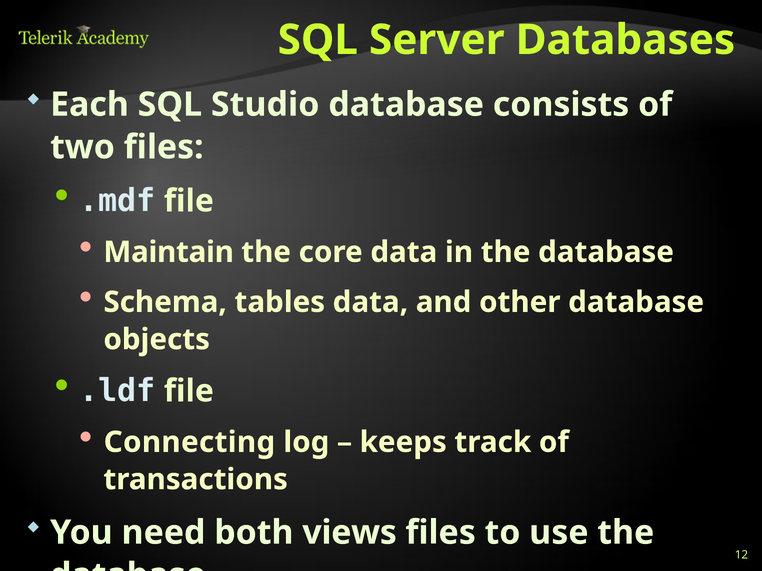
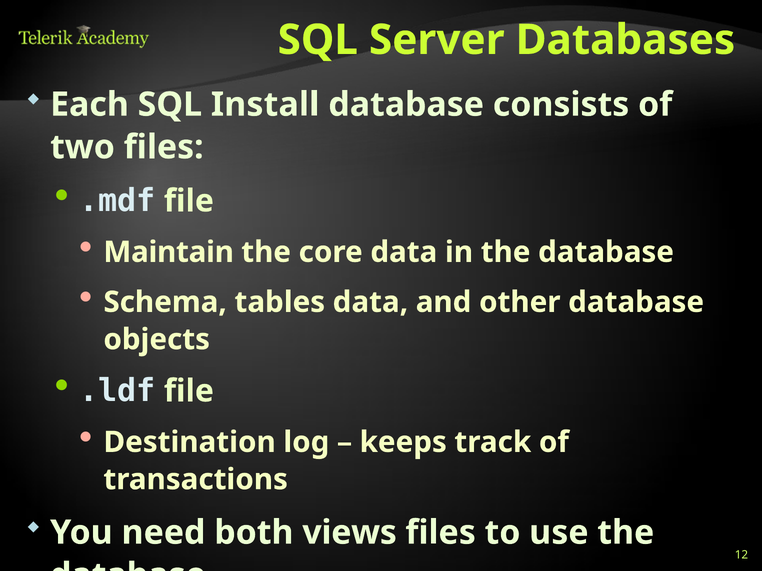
Studio: Studio -> Install
Connecting: Connecting -> Destination
